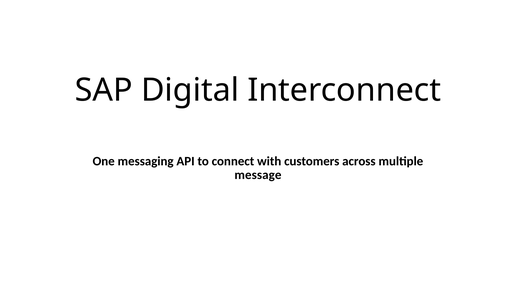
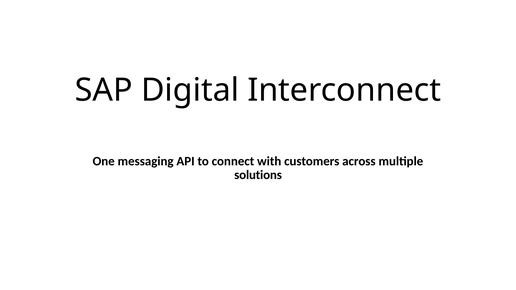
message: message -> solutions
